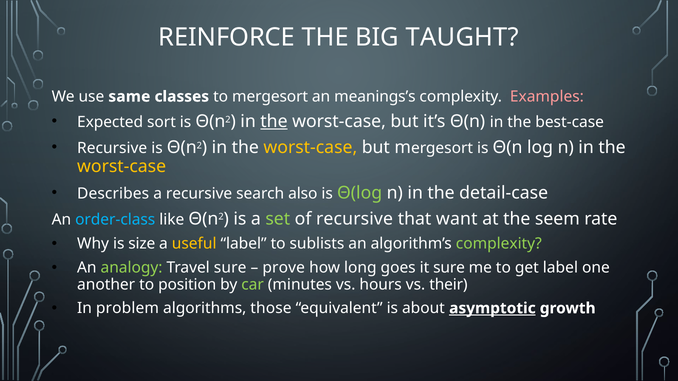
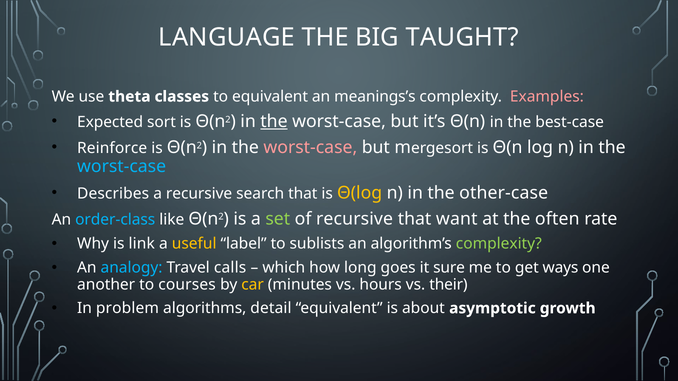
REINFORCE: REINFORCE -> LANGUAGE
same: same -> theta
to mergesort: mergesort -> equivalent
Recursive at (112, 148): Recursive -> Reinforce
worst-case at (310, 148) colour: yellow -> pink
worst-case at (122, 167) colour: yellow -> light blue
search also: also -> that
Θ(log colour: light green -> yellow
detail-case: detail-case -> other-case
seem: seem -> often
size: size -> link
analogy colour: light green -> light blue
Travel sure: sure -> calls
prove: prove -> which
get label: label -> ways
position: position -> courses
car colour: light green -> yellow
those: those -> detail
asymptotic underline: present -> none
